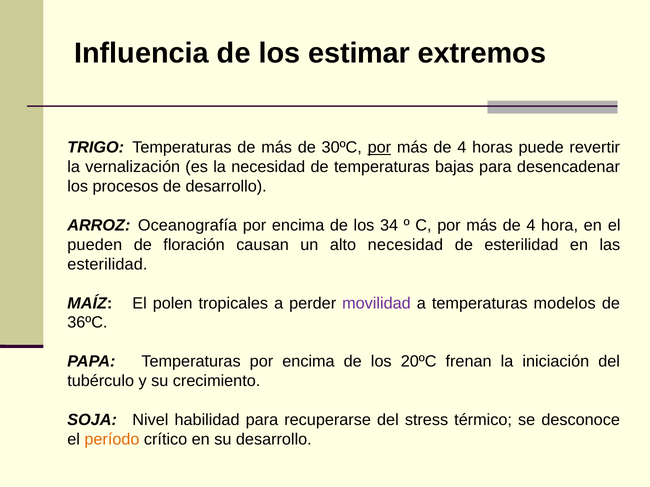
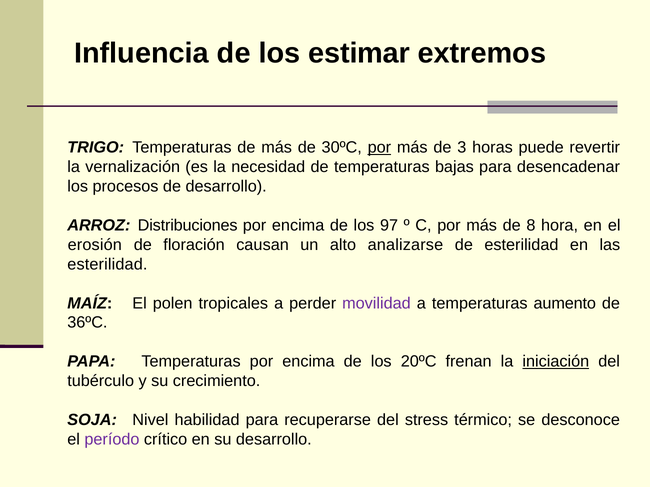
4 at (462, 147): 4 -> 3
Oceanografía: Oceanografía -> Distribuciones
34: 34 -> 97
4 at (531, 225): 4 -> 8
pueden: pueden -> erosión
alto necesidad: necesidad -> analizarse
modelos: modelos -> aumento
iniciación underline: none -> present
período colour: orange -> purple
